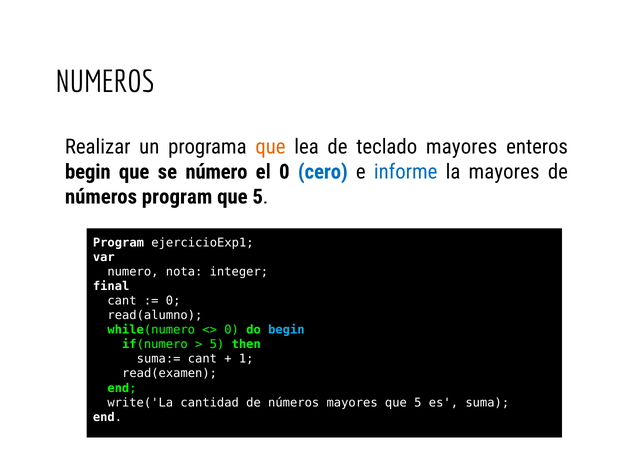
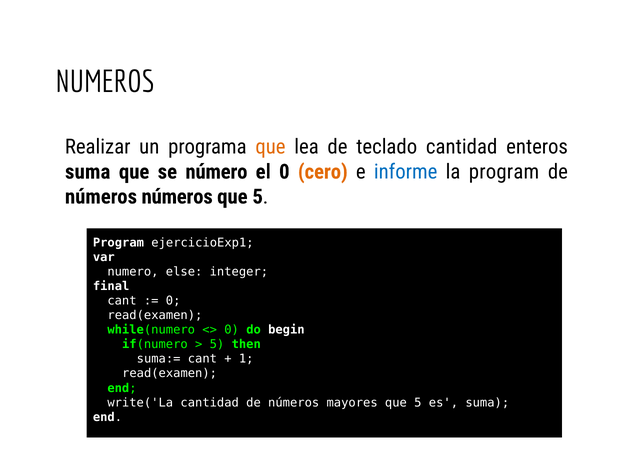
teclado mayores: mayores -> cantidad
begin at (88, 172): begin -> suma
cero colour: blue -> orange
la mayores: mayores -> program
números program: program -> números
nota: nota -> else
read(alumno at (155, 315): read(alumno -> read(examen
begin at (286, 330) colour: light blue -> white
